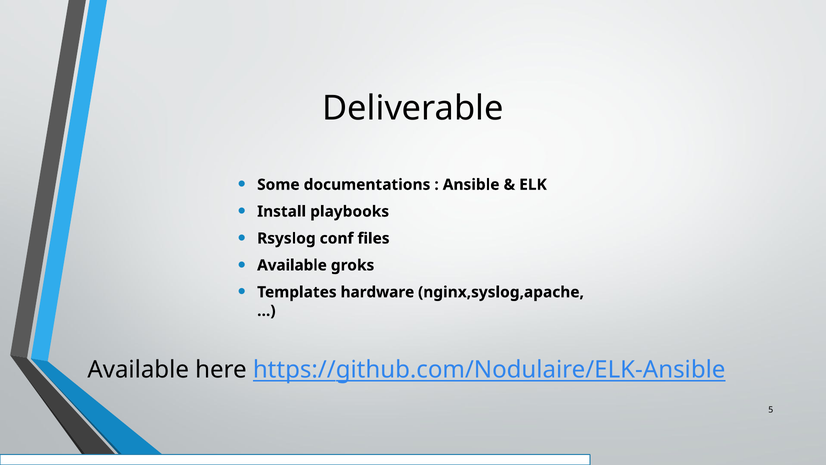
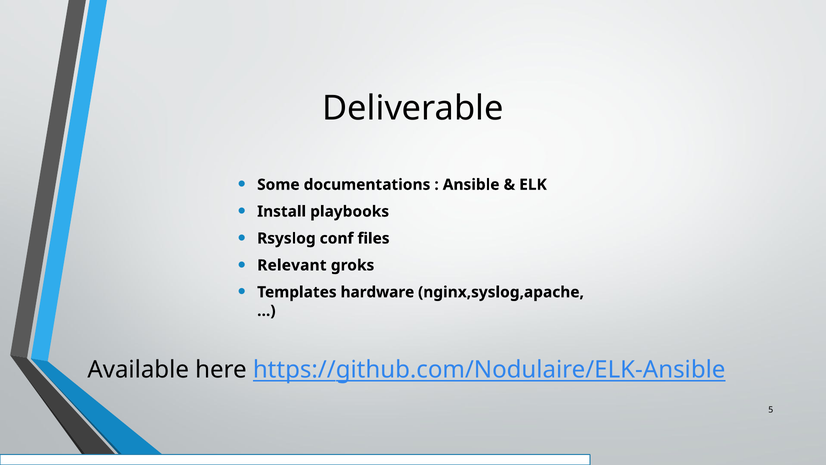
Available at (292, 265): Available -> Relevant
